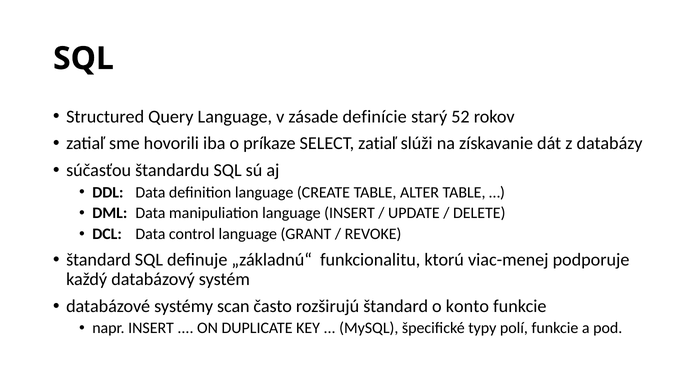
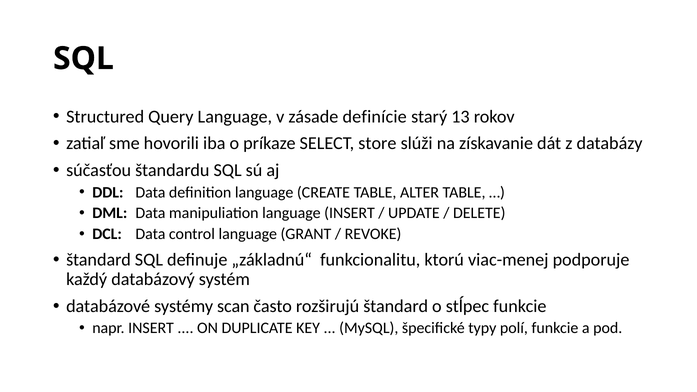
52: 52 -> 13
SELECT zatiaľ: zatiaľ -> store
konto: konto -> stĺpec
